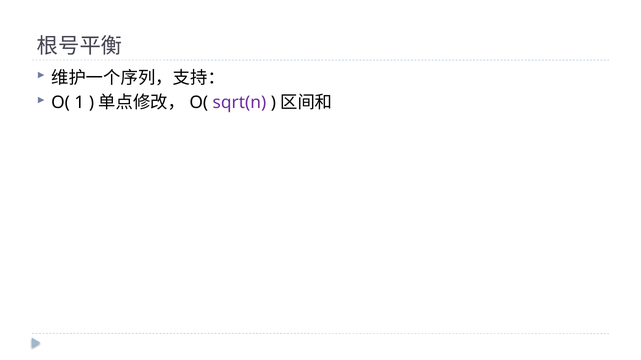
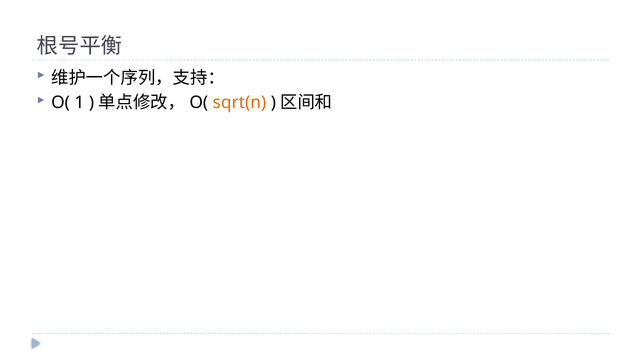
sqrt(n colour: purple -> orange
